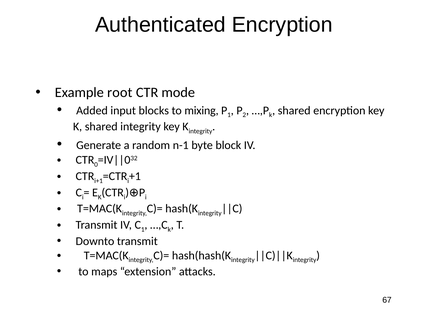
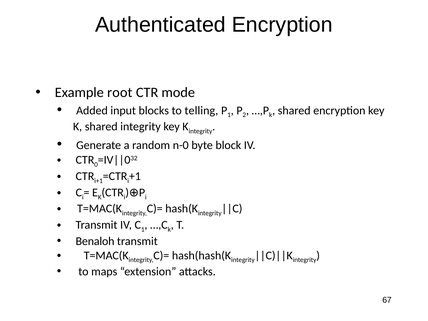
mixing: mixing -> telling
n-1: n-1 -> n-0
Downto: Downto -> Benaloh
